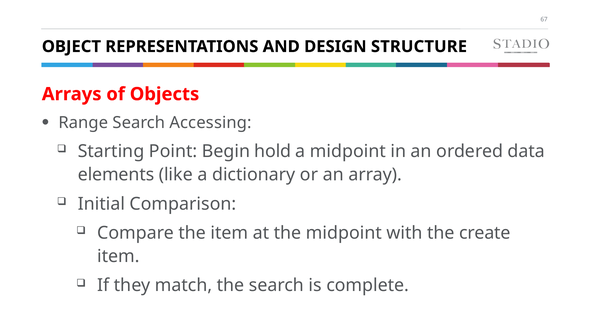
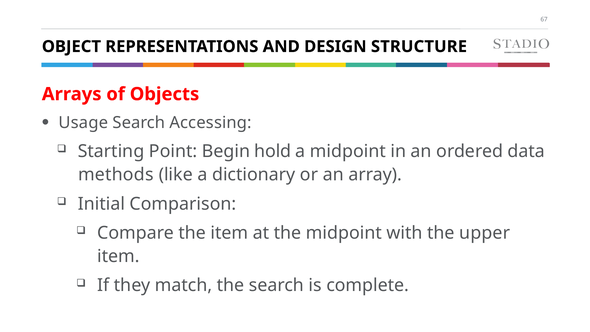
Range: Range -> Usage
elements: elements -> methods
create: create -> upper
